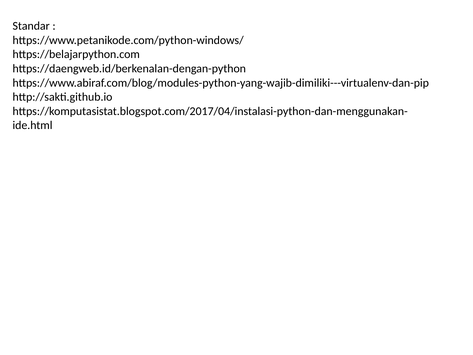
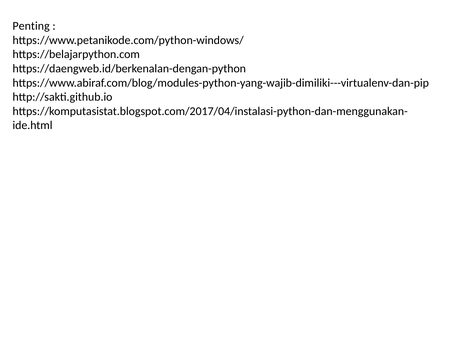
Standar: Standar -> Penting
